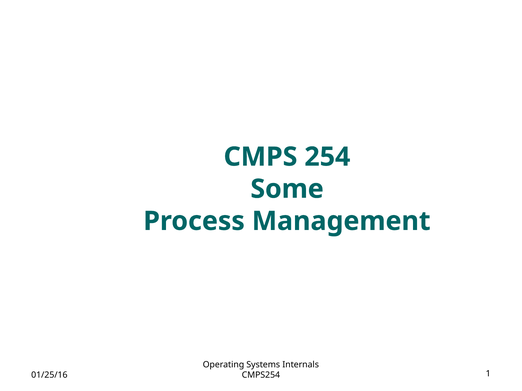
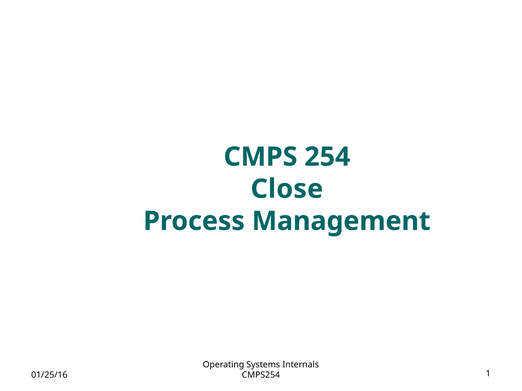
Some: Some -> Close
